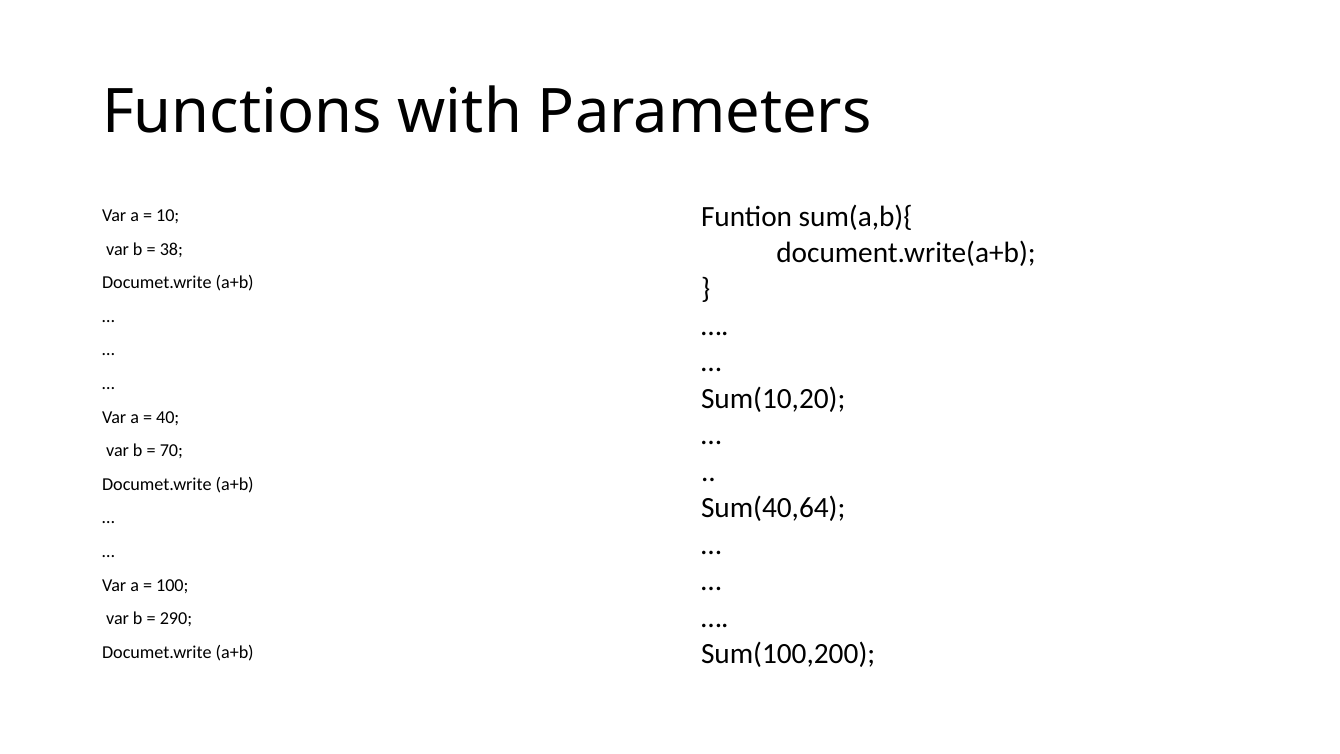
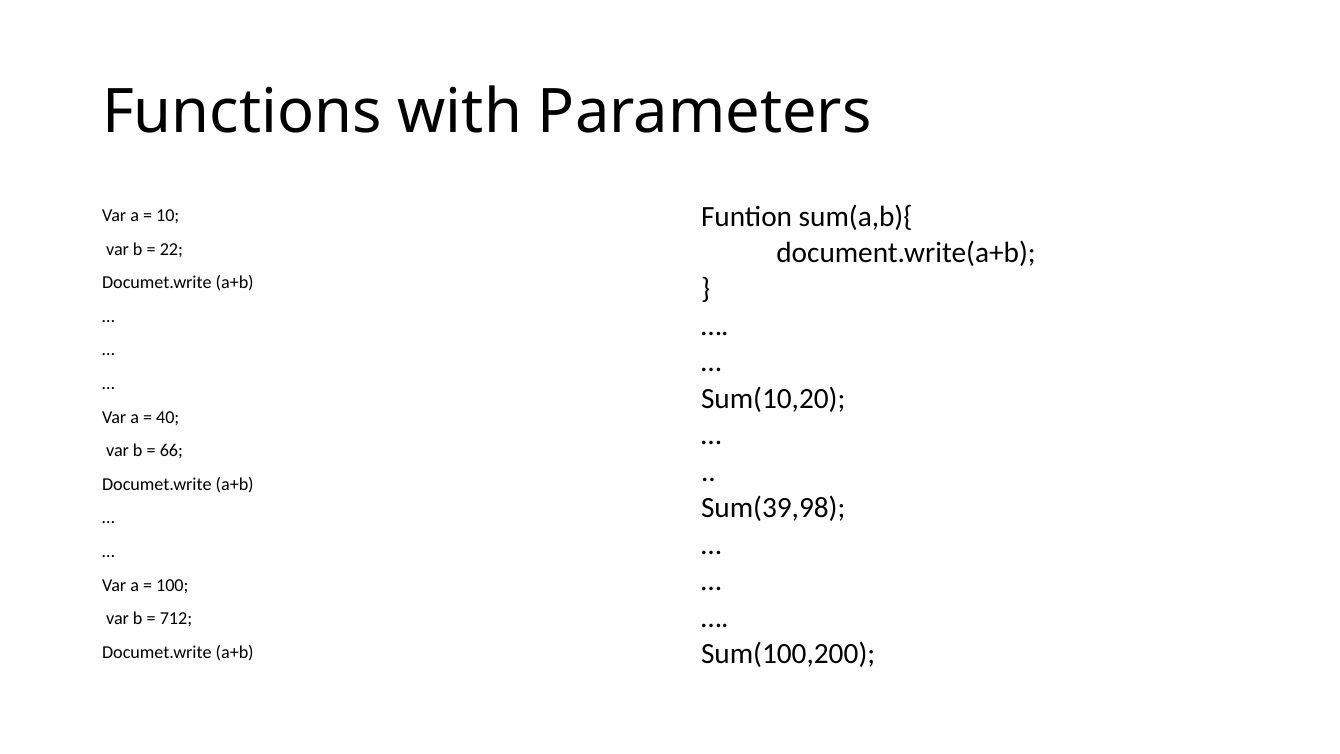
38: 38 -> 22
70: 70 -> 66
Sum(40,64: Sum(40,64 -> Sum(39,98
290: 290 -> 712
